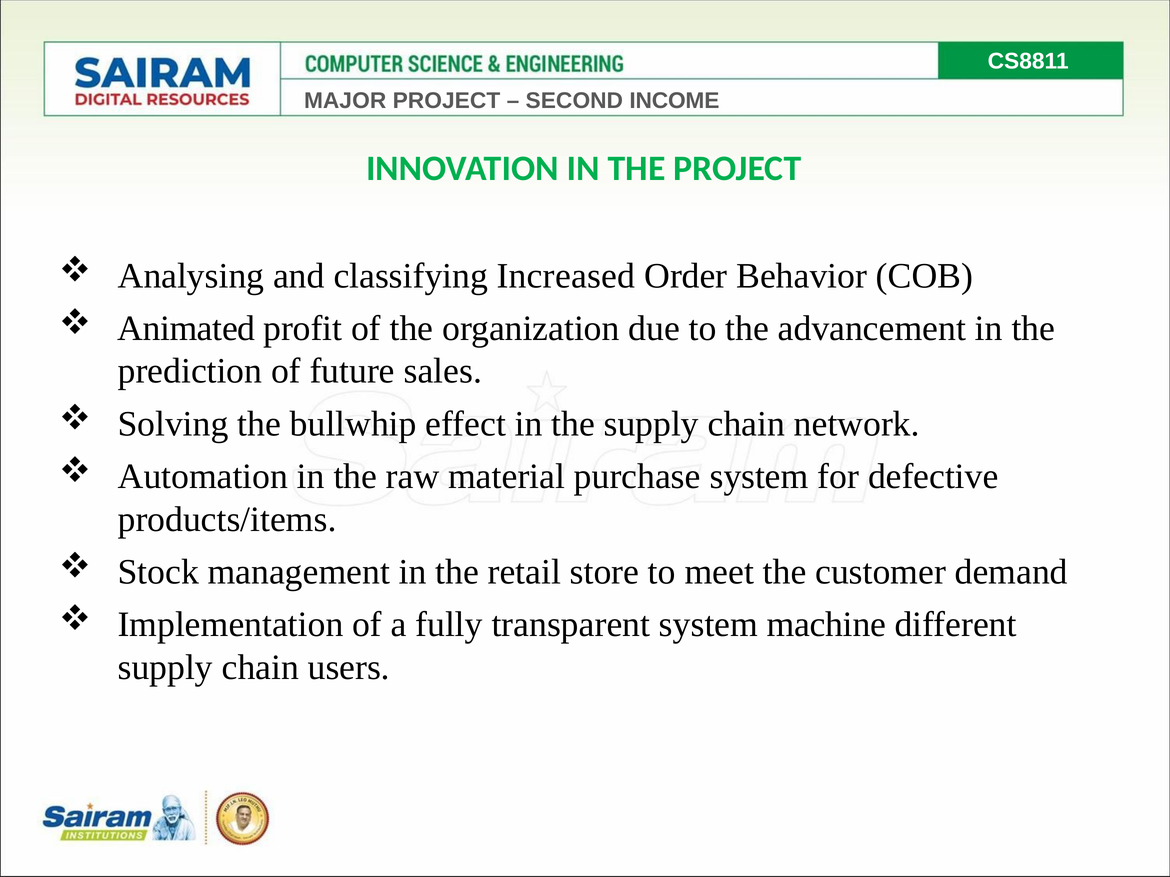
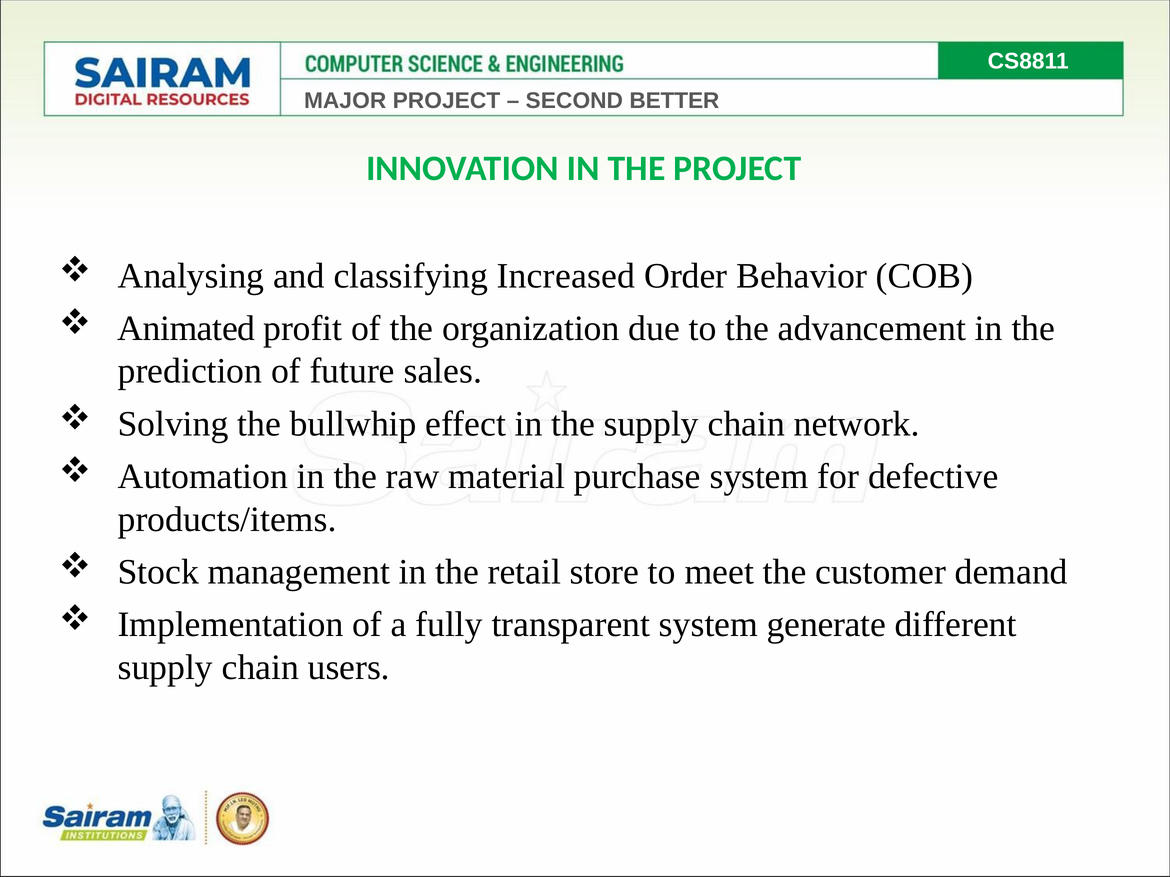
INCOME: INCOME -> BETTER
machine: machine -> generate
